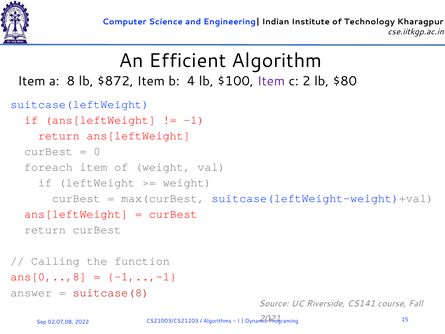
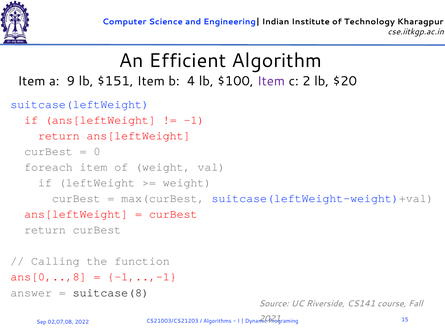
8: 8 -> 9
$872: $872 -> $151
$80: $80 -> $20
suitcase(8 colour: red -> black
